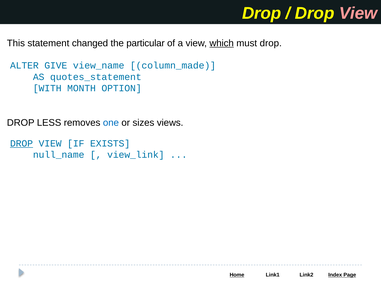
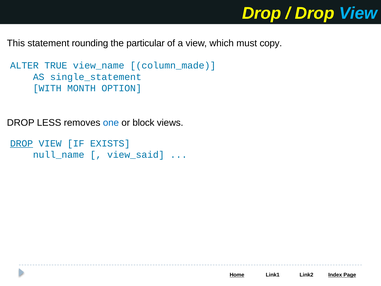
View at (358, 13) colour: pink -> light blue
changed: changed -> rounding
which underline: present -> none
must drop: drop -> copy
GIVE: GIVE -> TRUE
quotes_statement: quotes_statement -> single_statement
sizes: sizes -> block
view_link: view_link -> view_said
